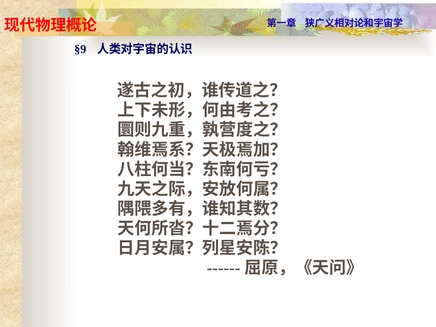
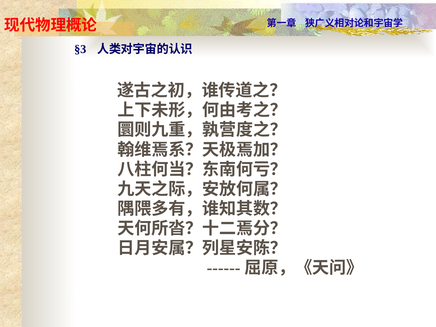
§9: §9 -> §3
